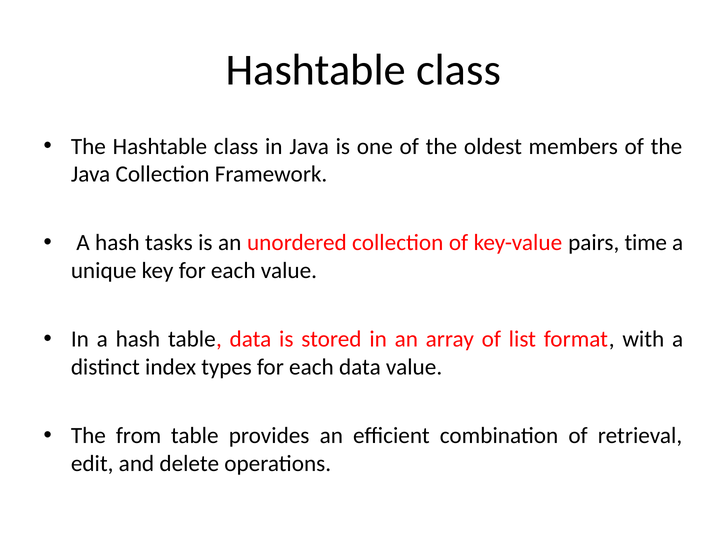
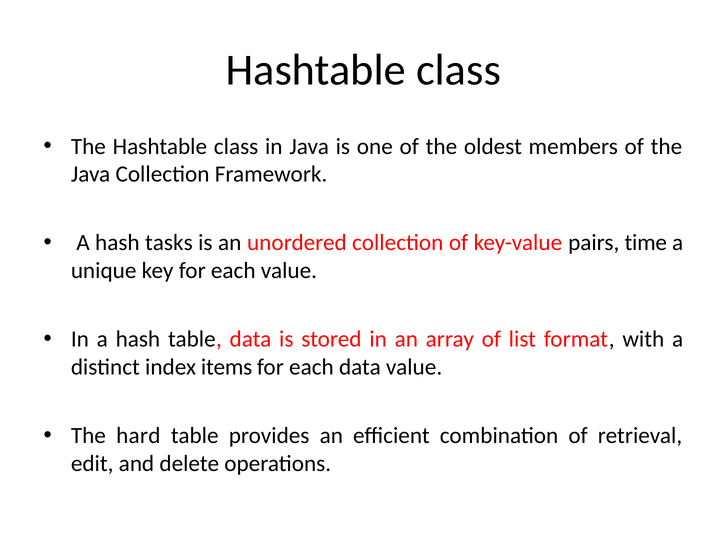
types: types -> items
from: from -> hard
